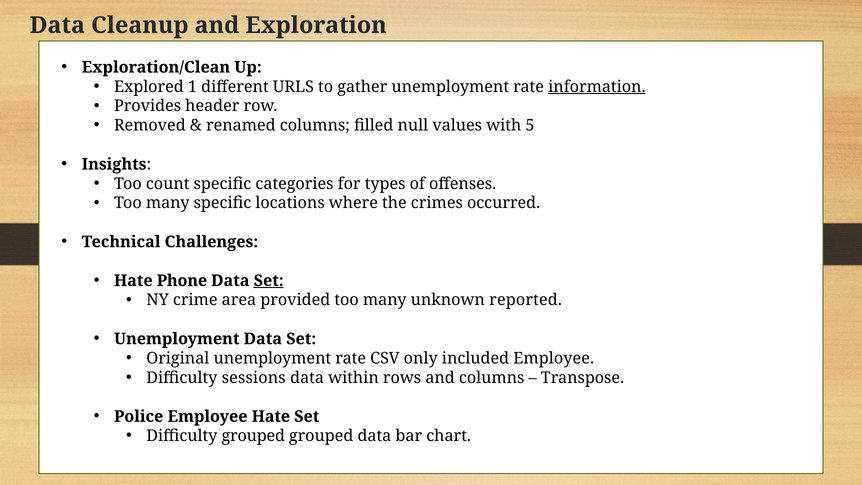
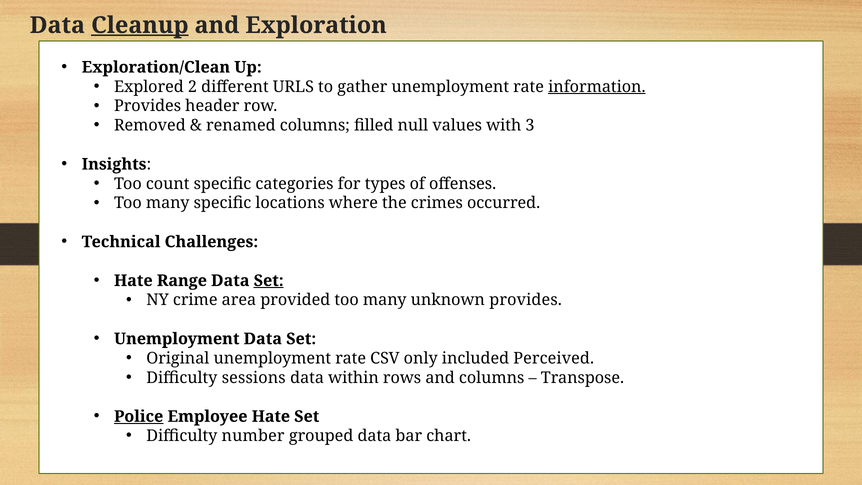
Cleanup underline: none -> present
1: 1 -> 2
5: 5 -> 3
Phone: Phone -> Range
unknown reported: reported -> provides
included Employee: Employee -> Perceived
Police underline: none -> present
Difficulty grouped: grouped -> number
